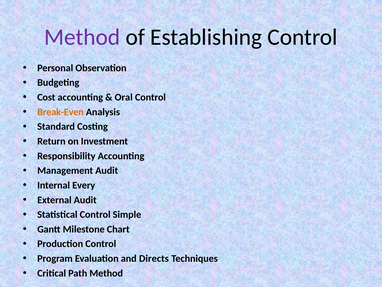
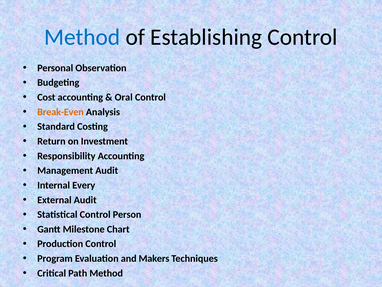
Method at (82, 37) colour: purple -> blue
Simple: Simple -> Person
Directs: Directs -> Makers
